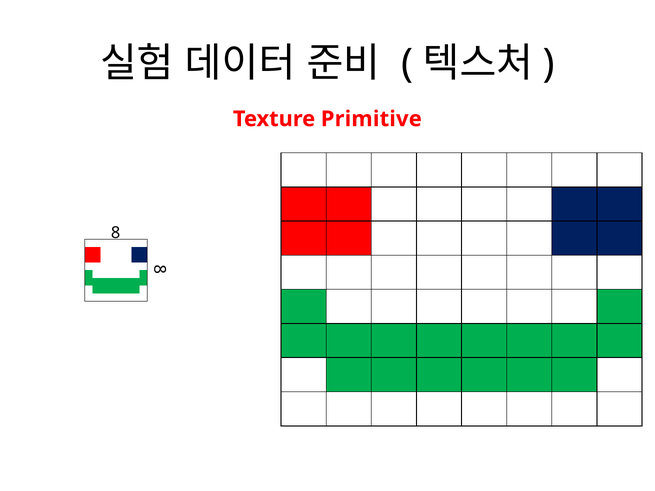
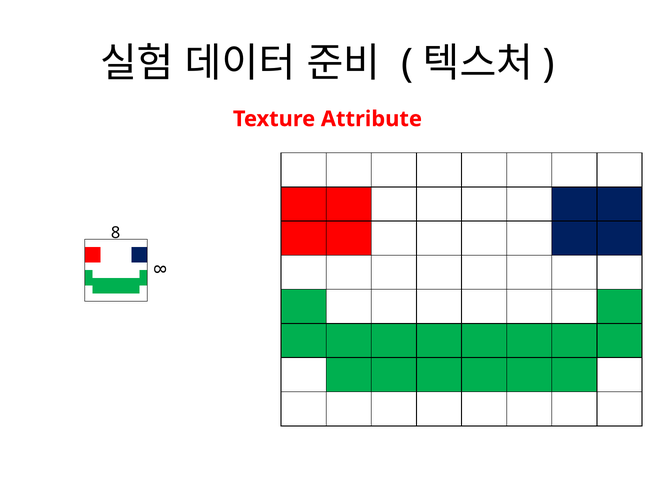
Primitive: Primitive -> Attribute
